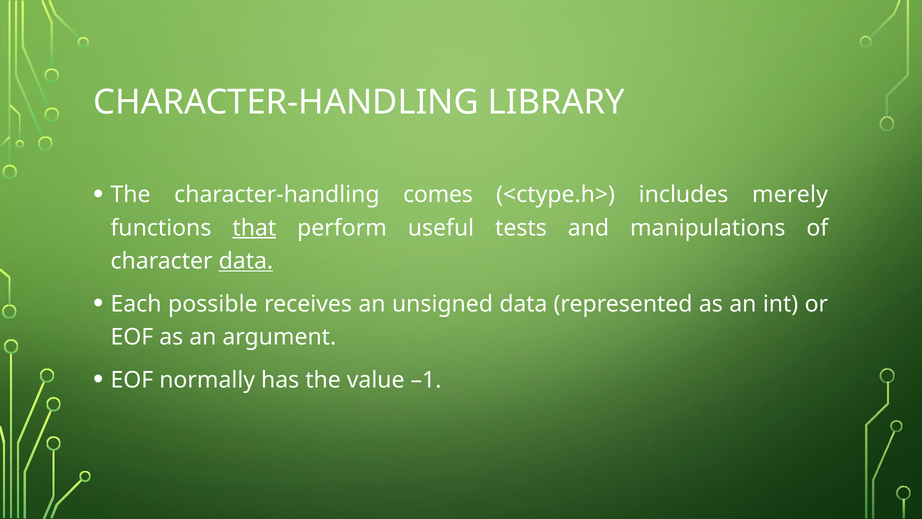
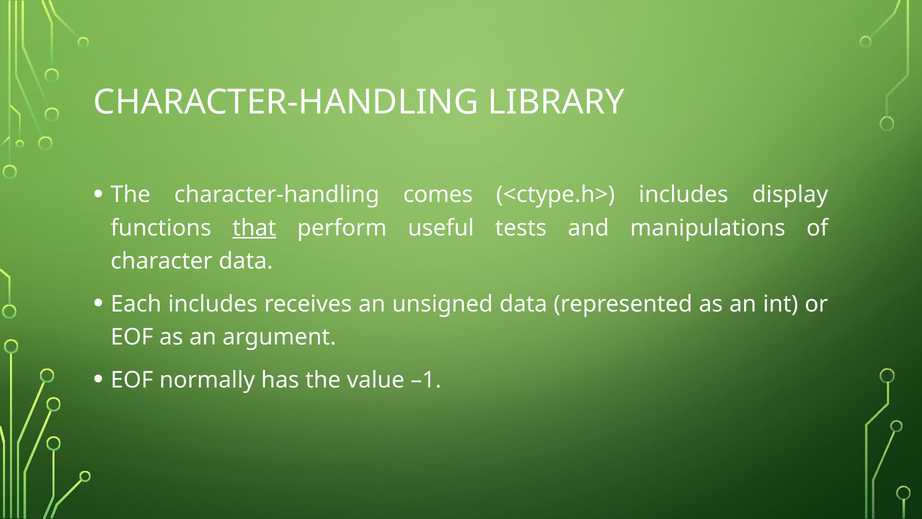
merely: merely -> display
data at (246, 261) underline: present -> none
Each possible: possible -> includes
